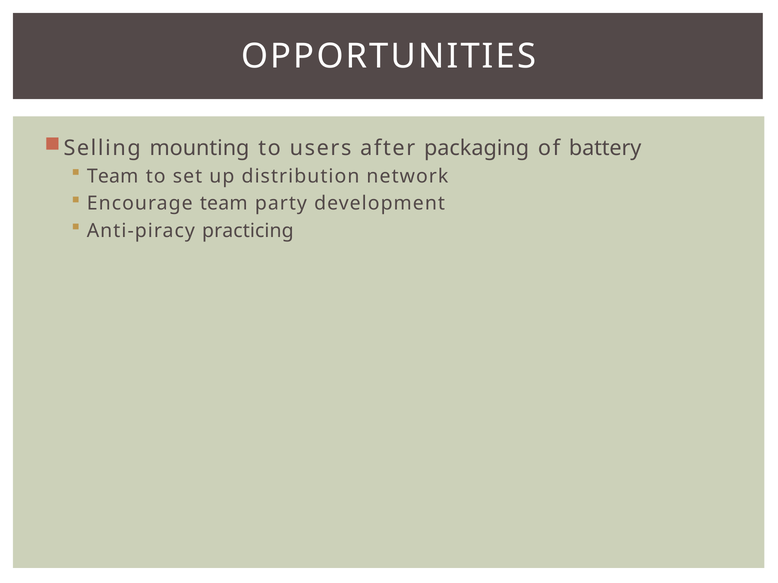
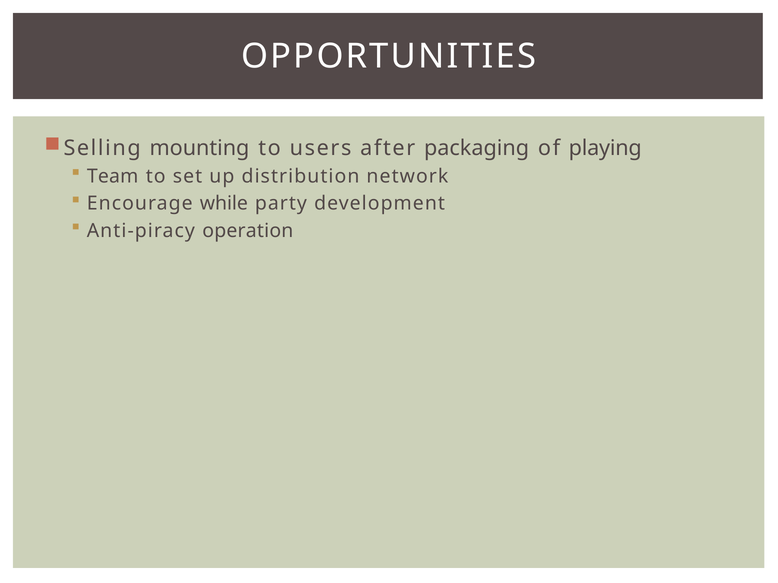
battery: battery -> playing
Encourage team: team -> while
practicing: practicing -> operation
